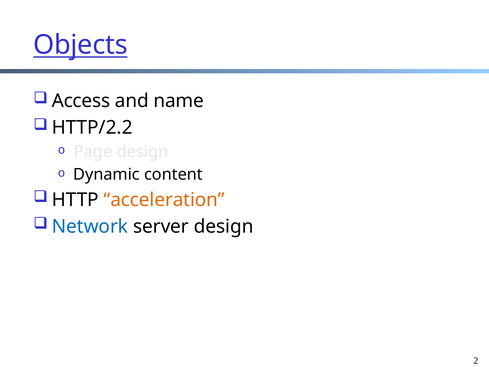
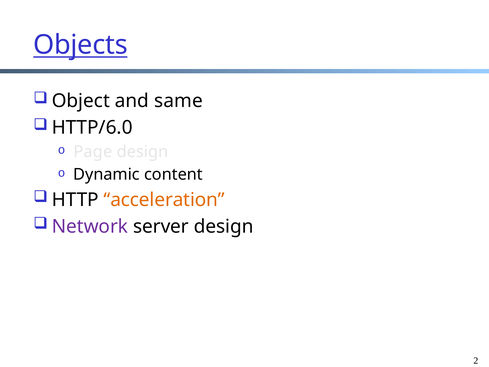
Access: Access -> Object
name: name -> same
HTTP/2.2: HTTP/2.2 -> HTTP/6.0
Network colour: blue -> purple
